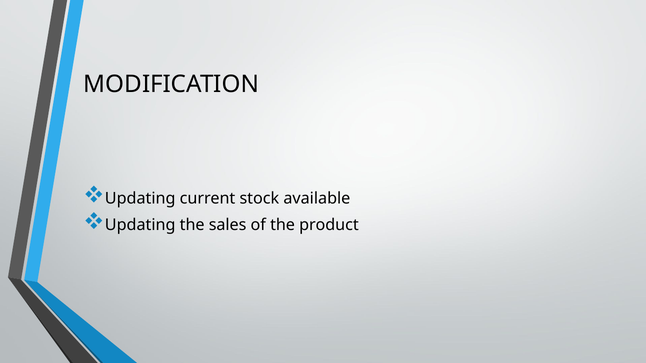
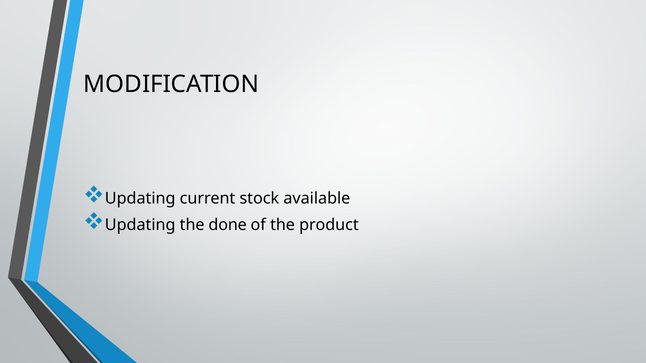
sales: sales -> done
